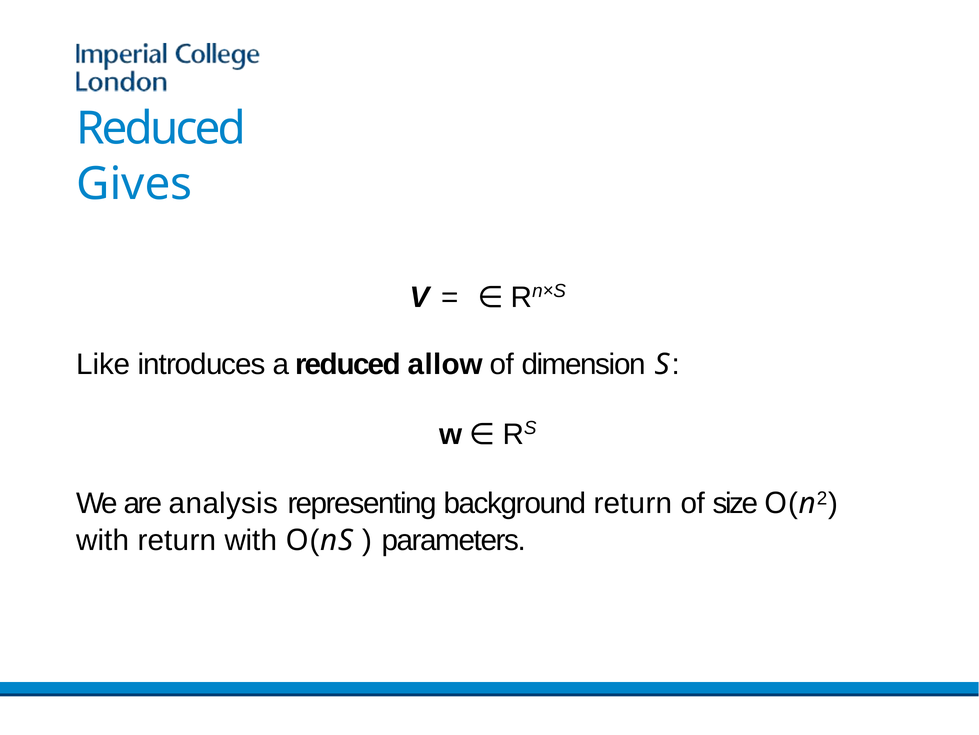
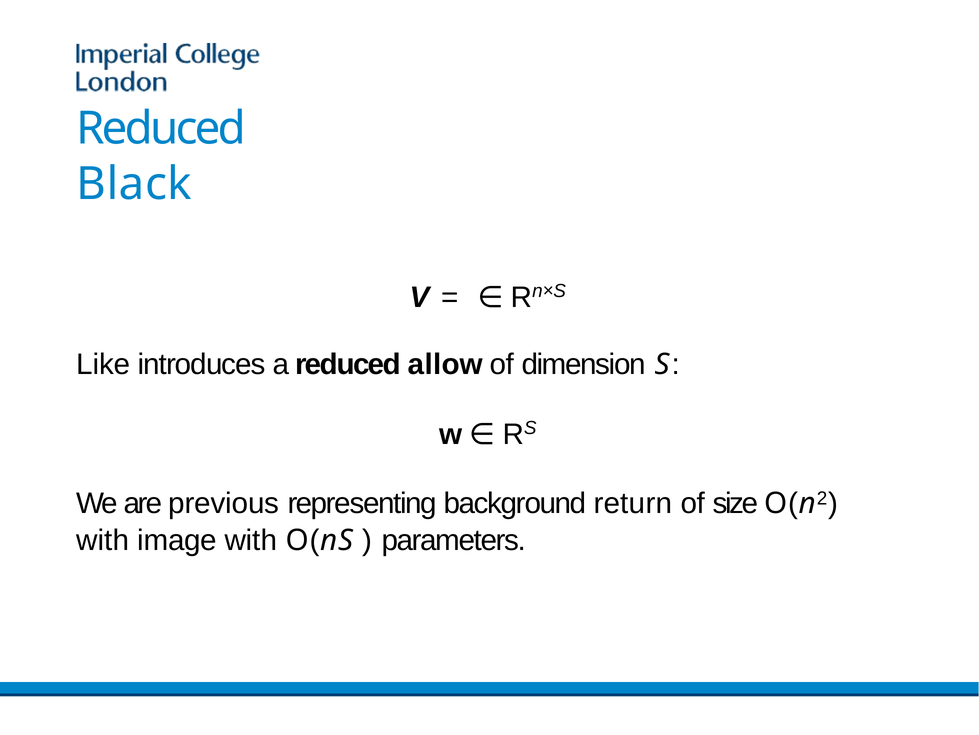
Gives: Gives -> Black
analysis: analysis -> previous
with return: return -> image
